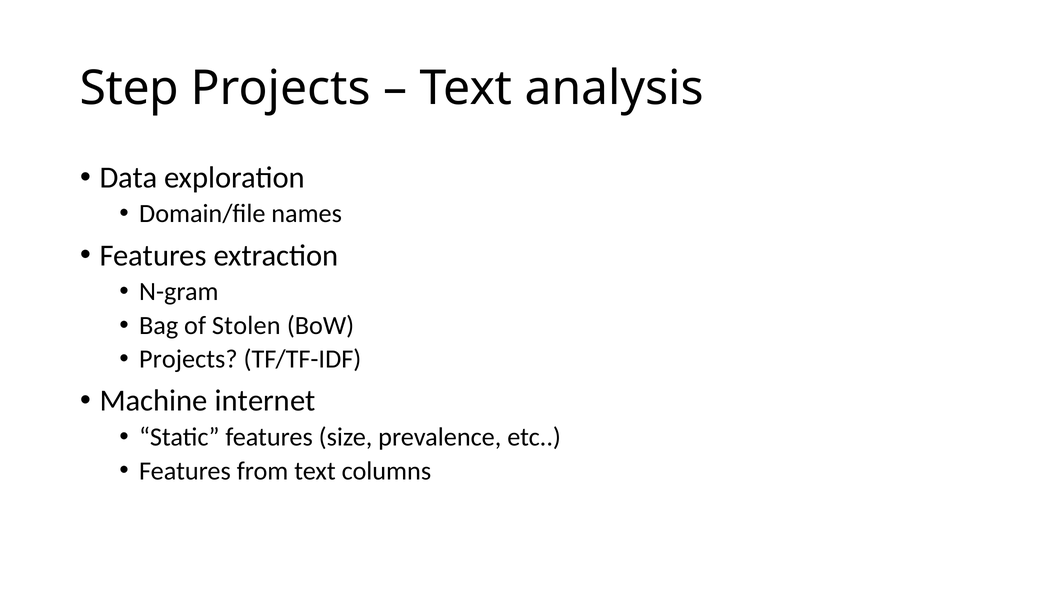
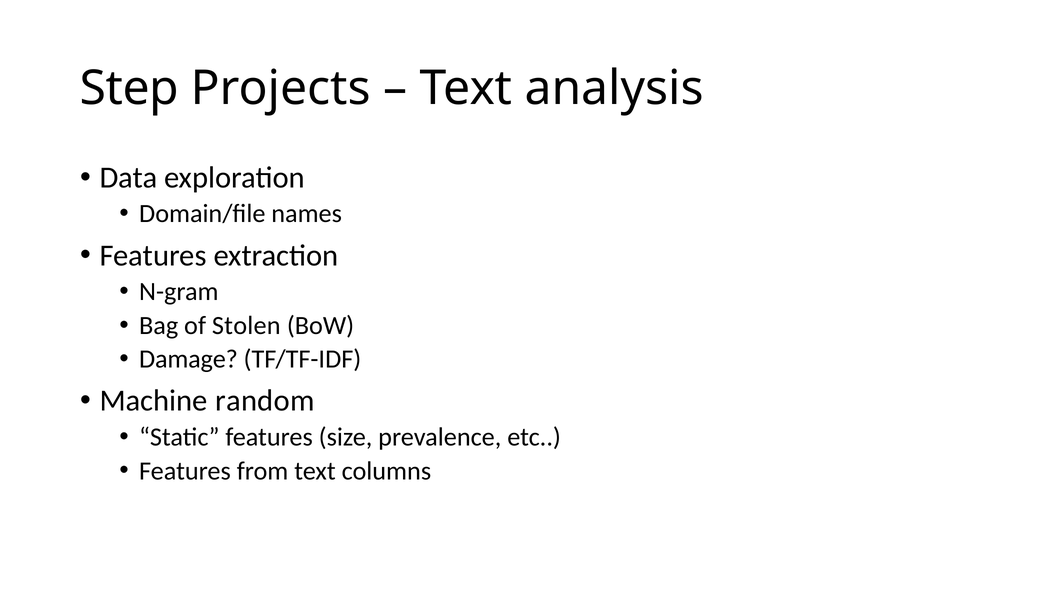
Projects at (188, 359): Projects -> Damage
internet: internet -> random
